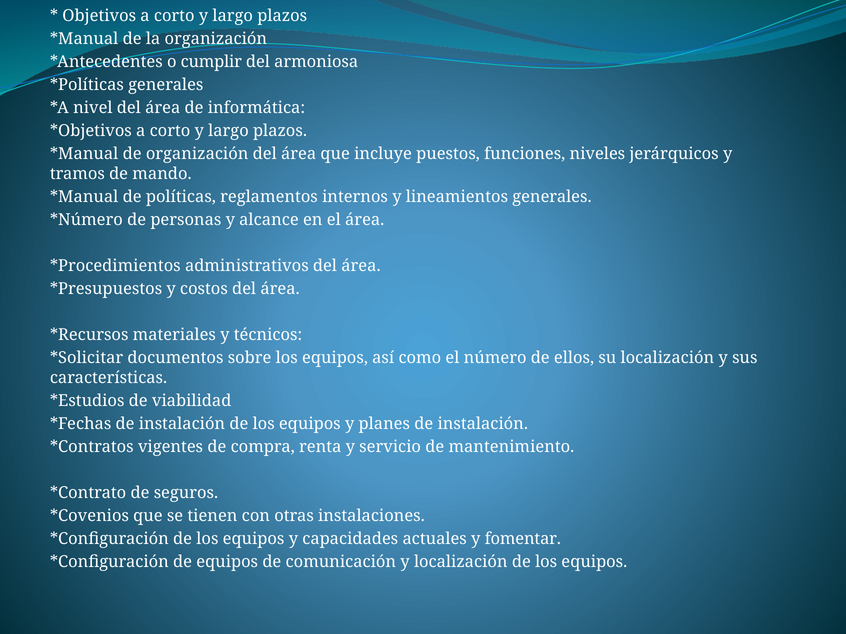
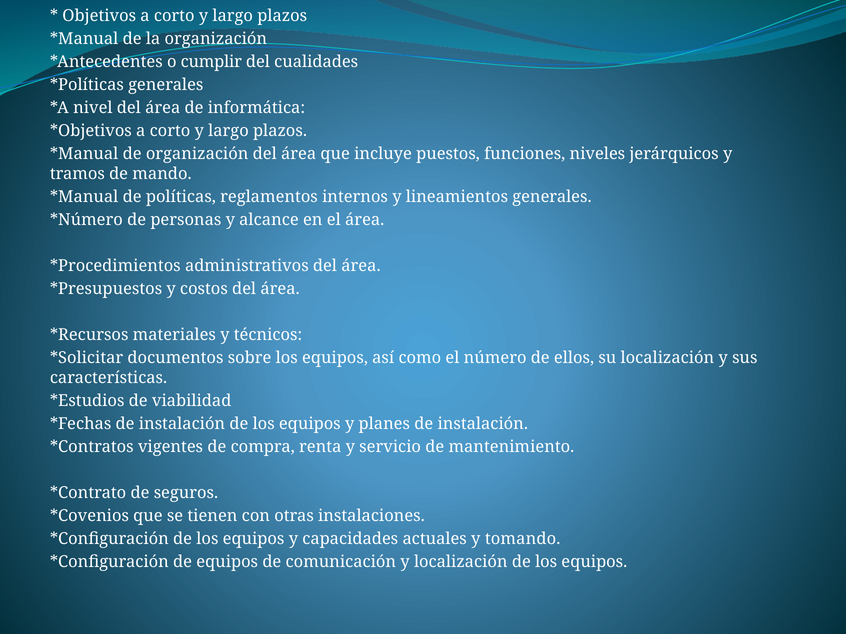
armoniosa: armoniosa -> cualidades
fomentar: fomentar -> tomando
